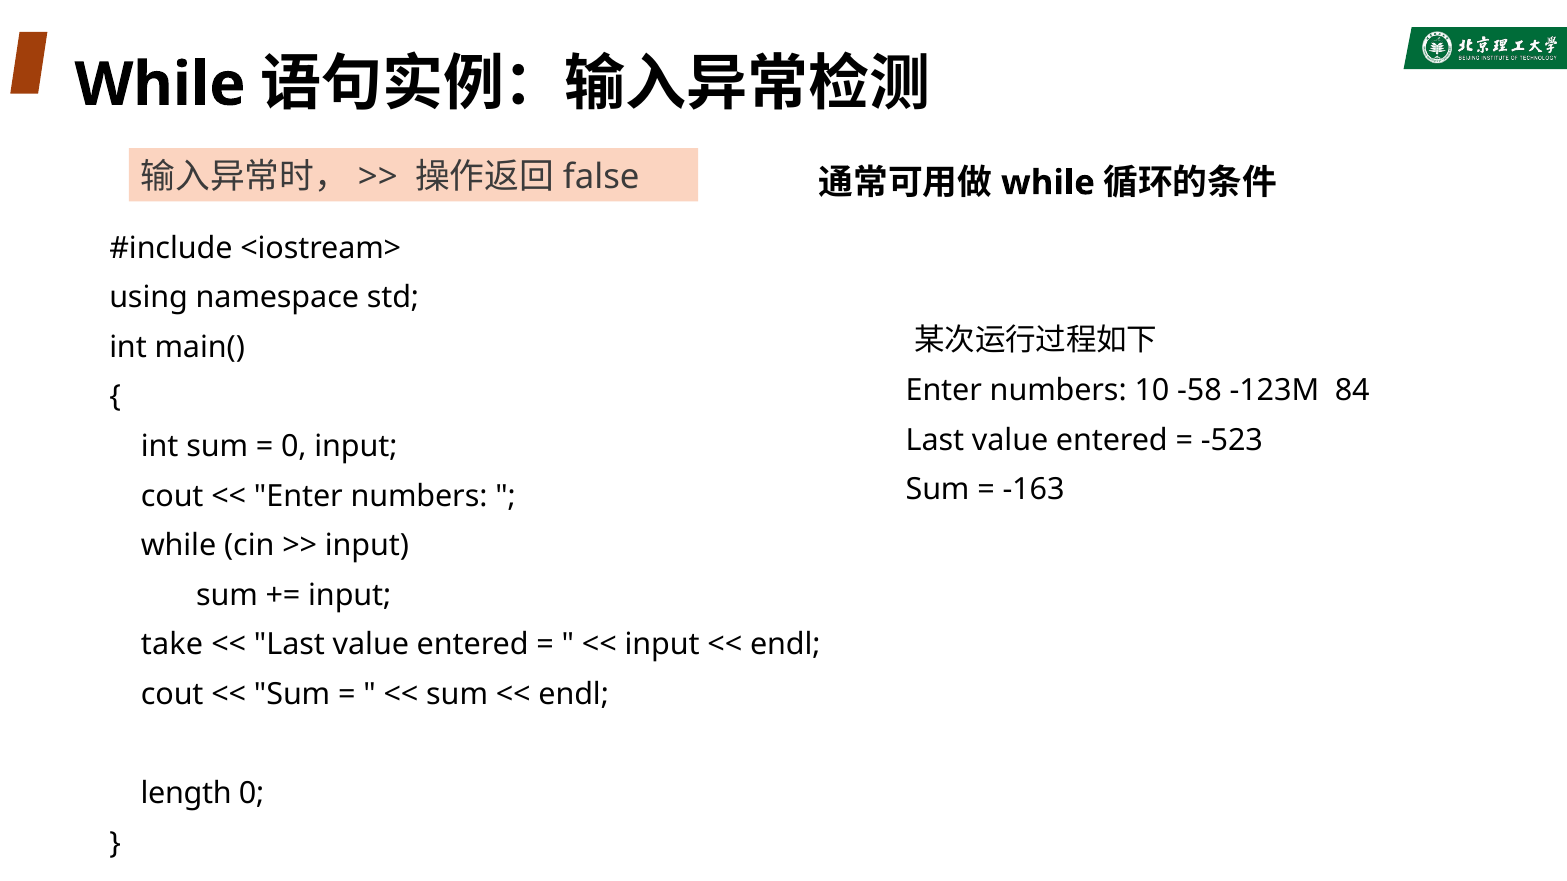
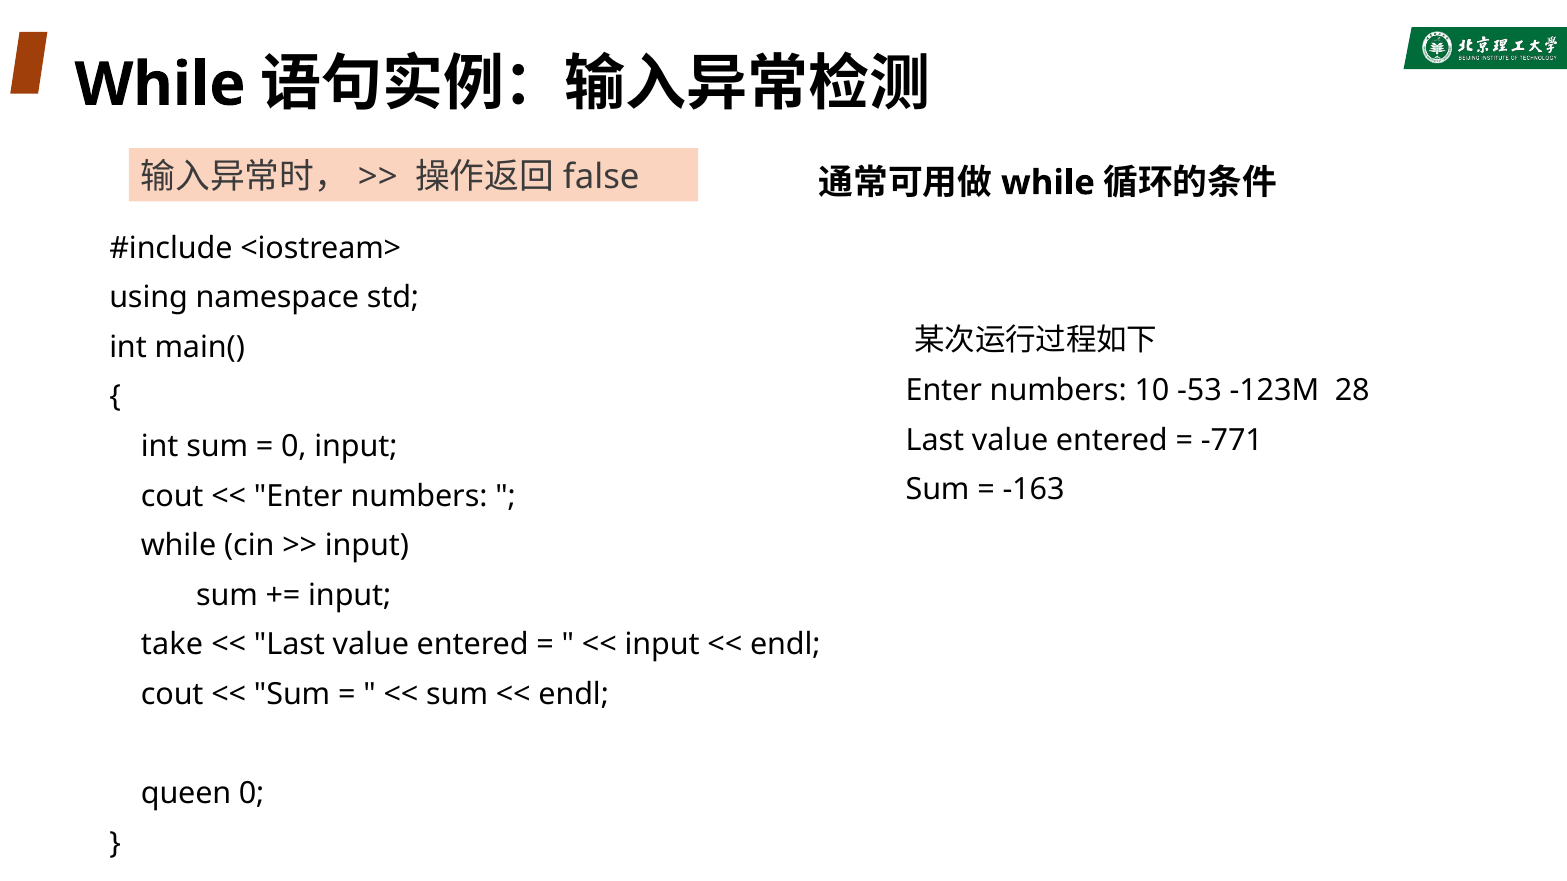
-58: -58 -> -53
84: 84 -> 28
-523: -523 -> -771
length: length -> queen
